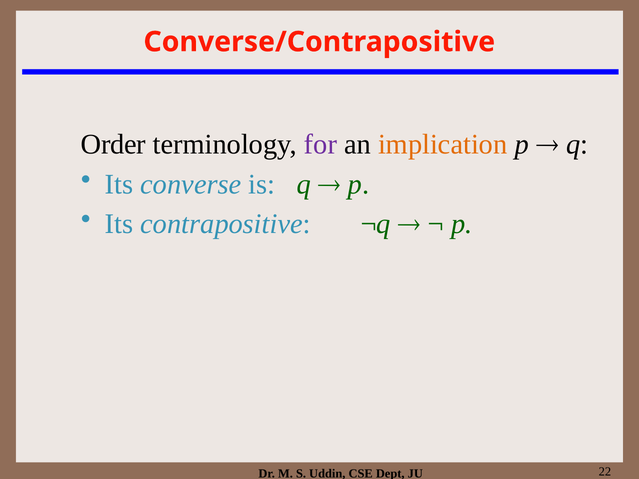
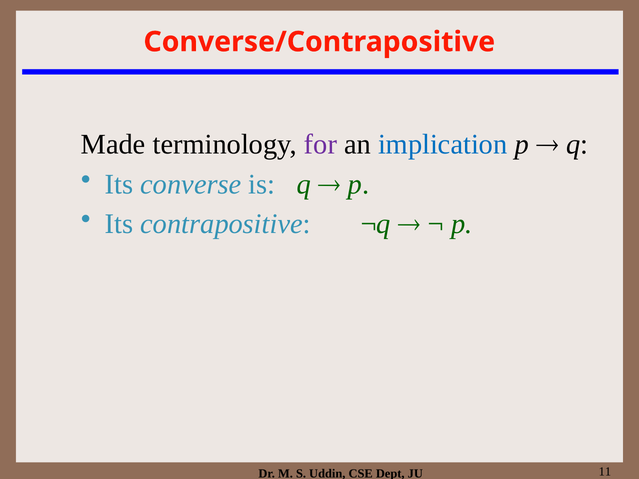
Order: Order -> Made
implication colour: orange -> blue
22: 22 -> 11
